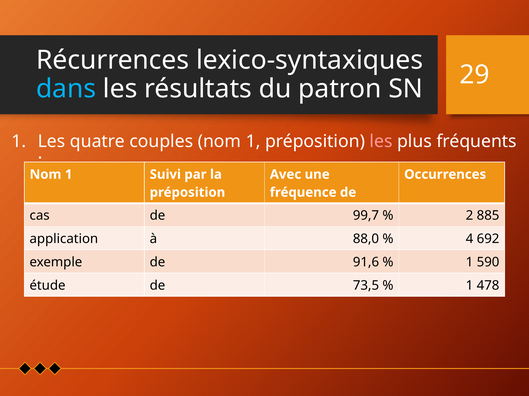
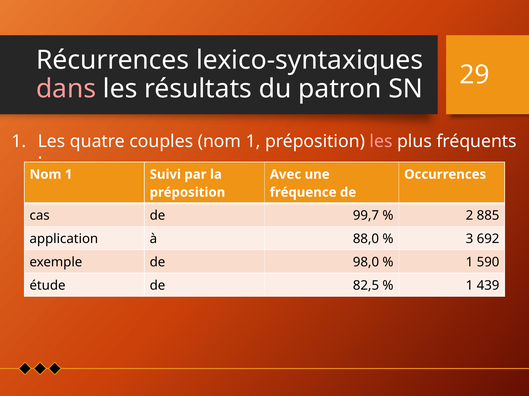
dans colour: light blue -> pink
4: 4 -> 3
91,6: 91,6 -> 98,0
73,5: 73,5 -> 82,5
478: 478 -> 439
